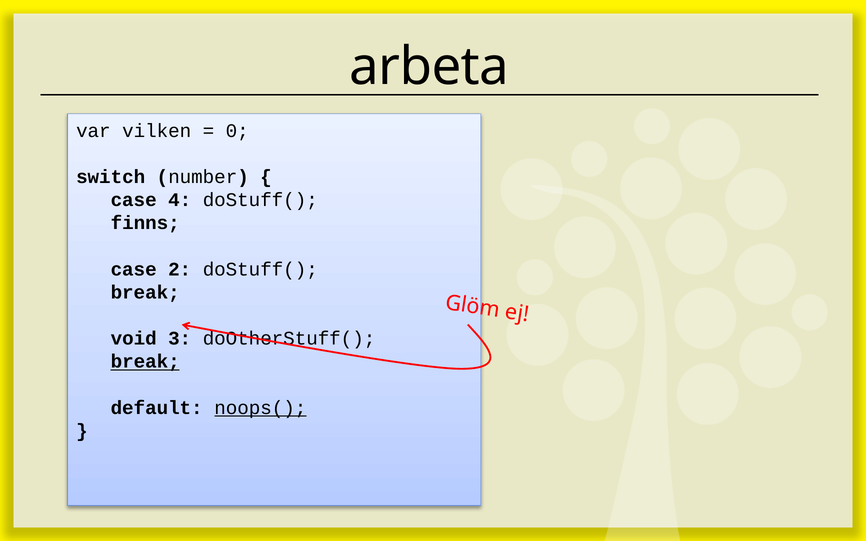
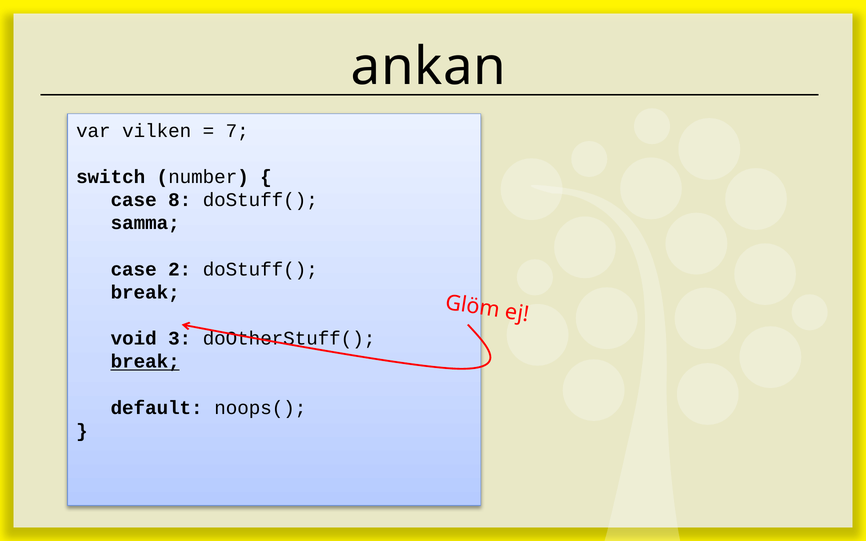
arbeta: arbeta -> ankan
0: 0 -> 7
4: 4 -> 8
finns: finns -> samma
noops( underline: present -> none
